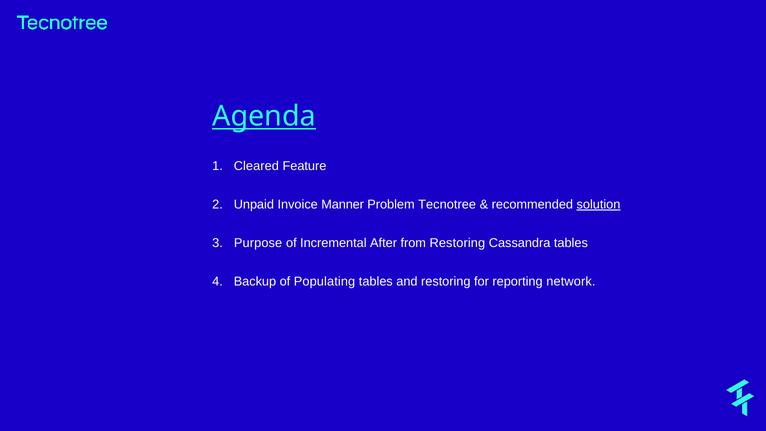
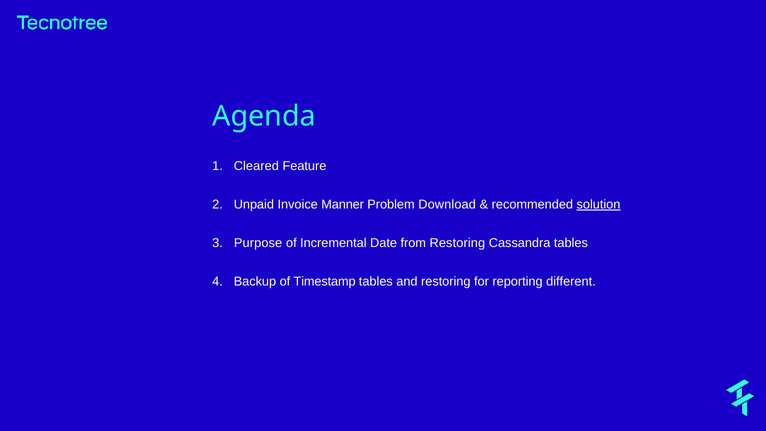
Agenda underline: present -> none
Tecnotree: Tecnotree -> Download
After: After -> Date
Populating: Populating -> Timestamp
network: network -> different
